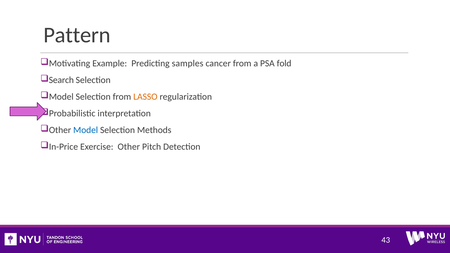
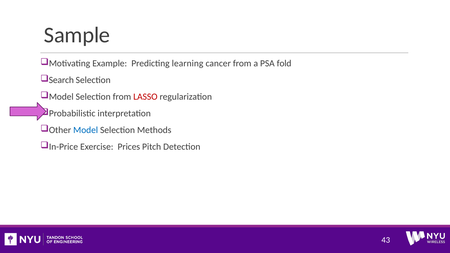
Pattern: Pattern -> Sample
samples: samples -> learning
LASSO colour: orange -> red
Exercise Other: Other -> Prices
